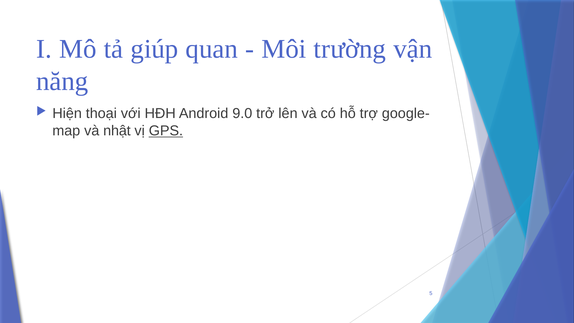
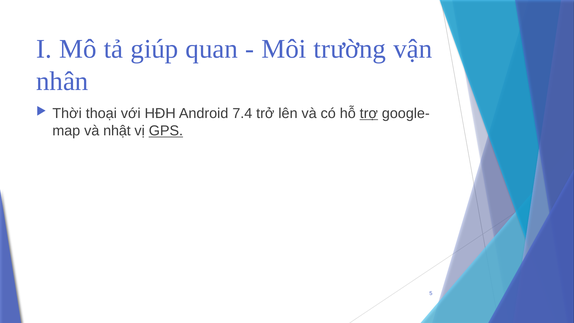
năng: năng -> nhân
Hiện: Hiện -> Thời
9.0: 9.0 -> 7.4
trợ underline: none -> present
